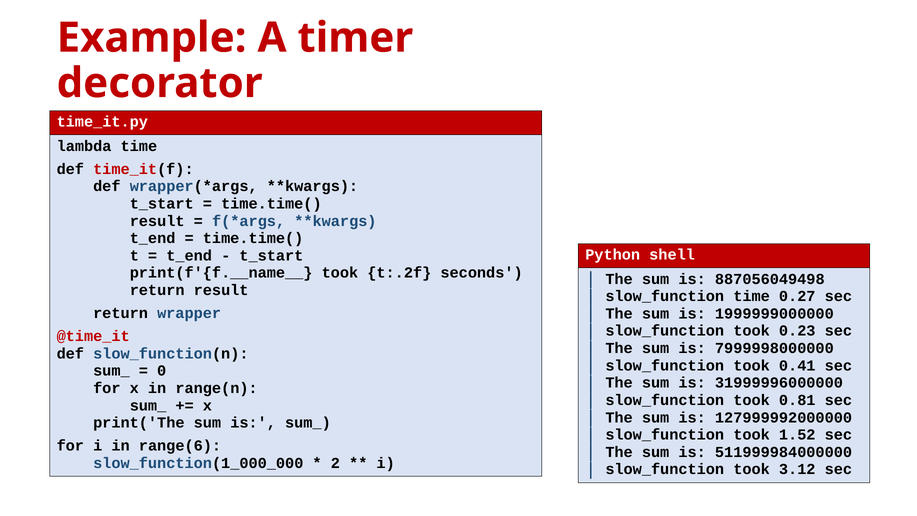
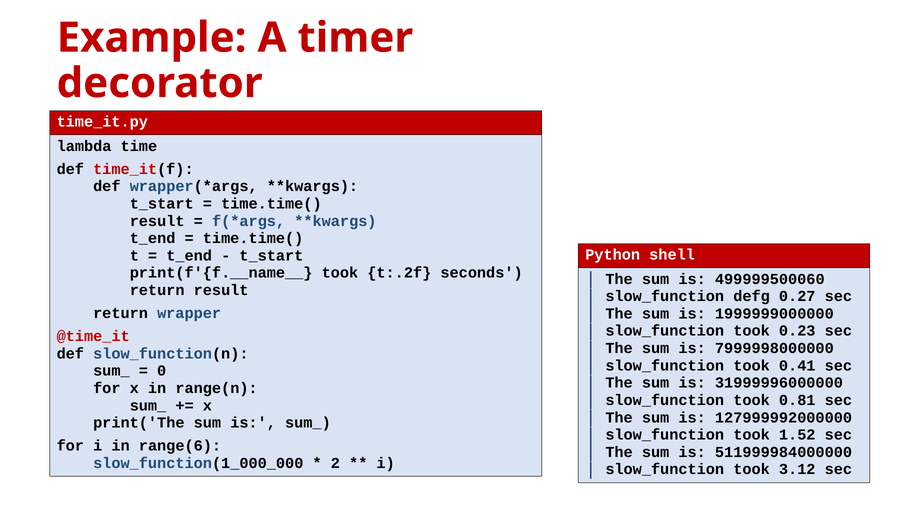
887056049498: 887056049498 -> 499999500060
time at (752, 296): time -> defg
